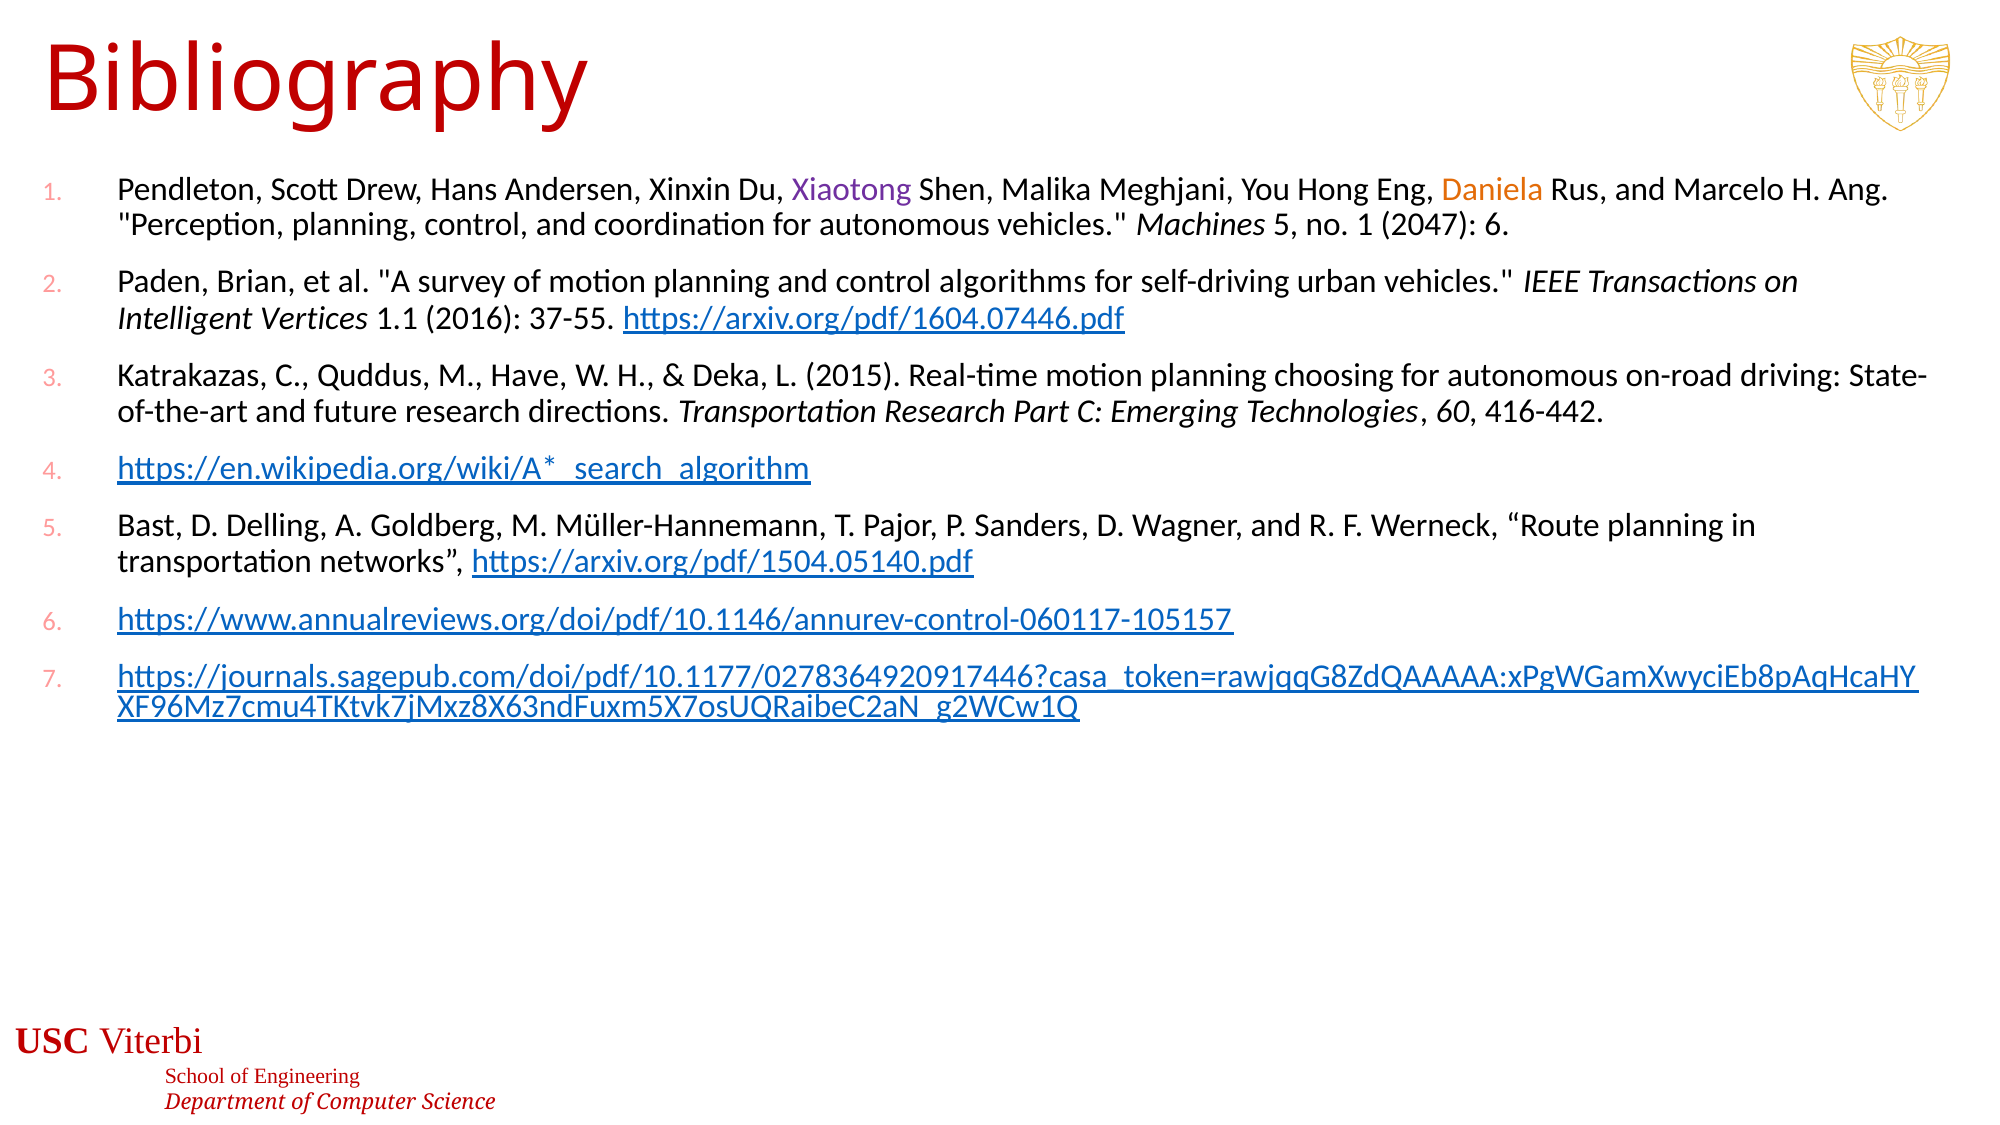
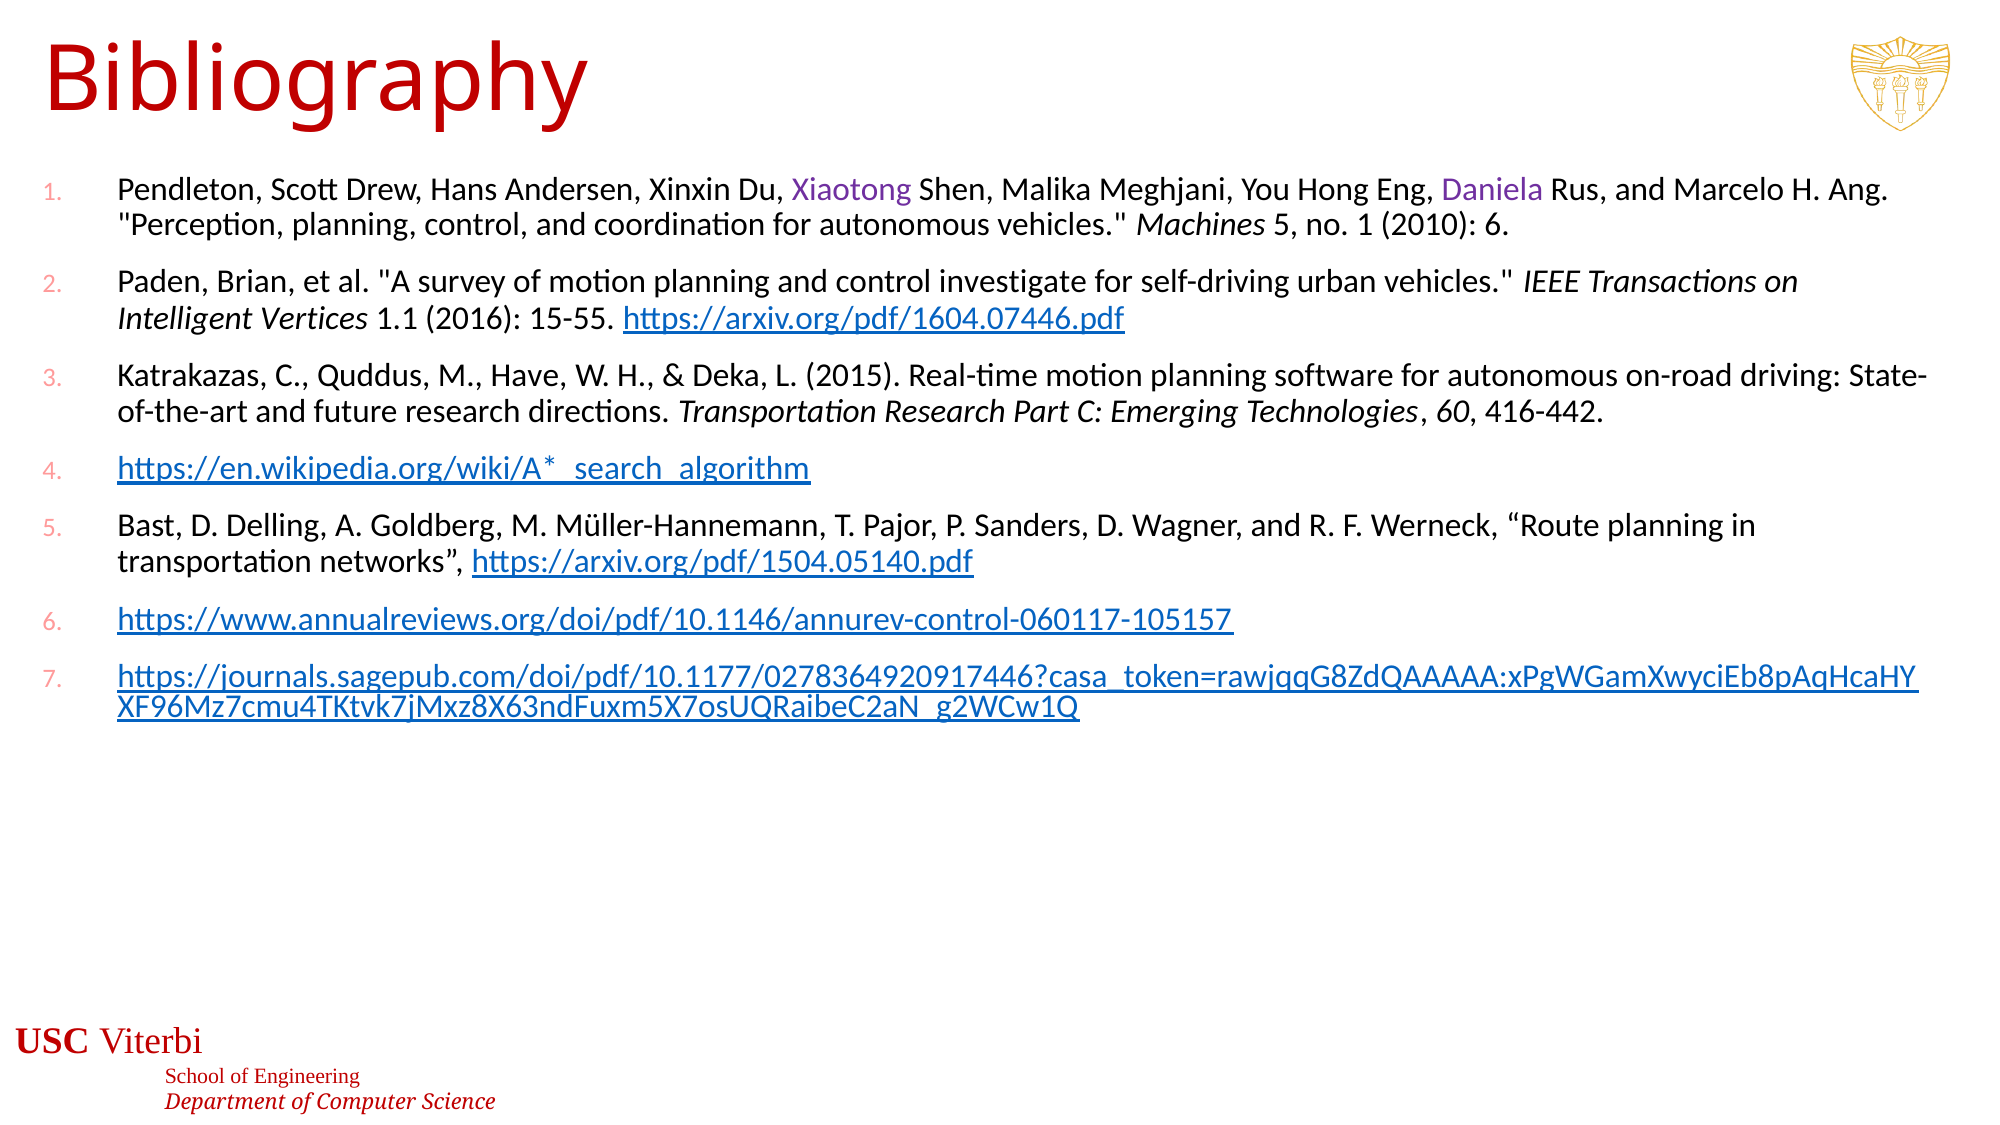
Daniela colour: orange -> purple
2047: 2047 -> 2010
algorithms: algorithms -> investigate
37-55: 37-55 -> 15-55
choosing: choosing -> software
